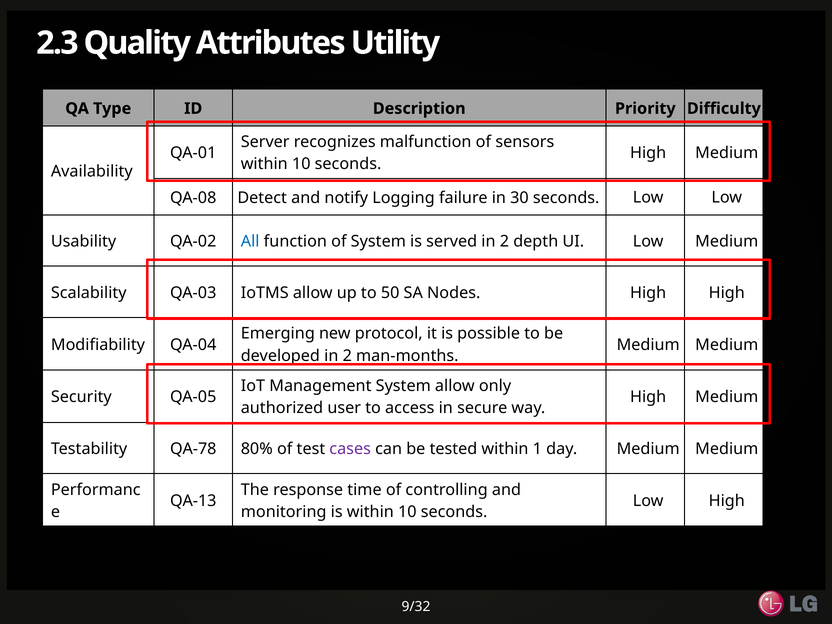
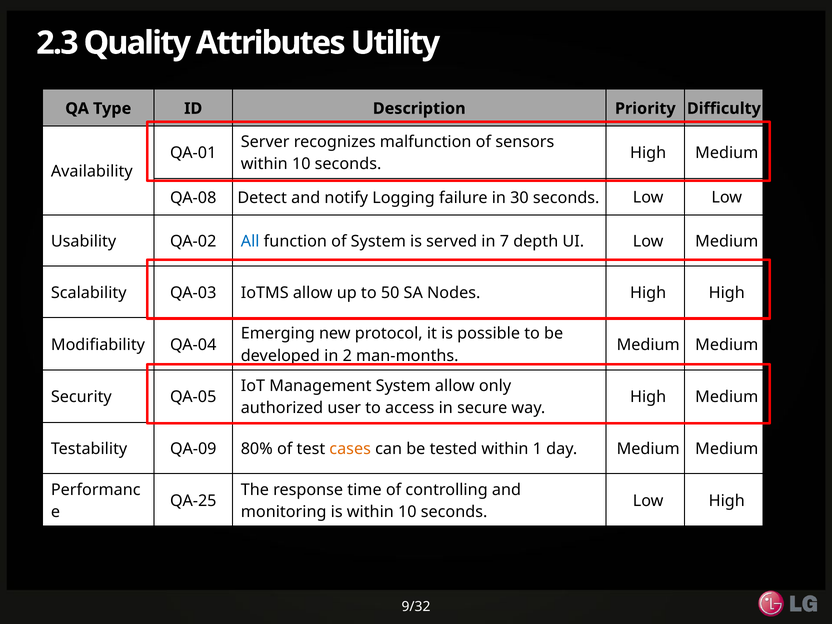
served in 2: 2 -> 7
QA-78: QA-78 -> QA-09
cases colour: purple -> orange
QA-13: QA-13 -> QA-25
